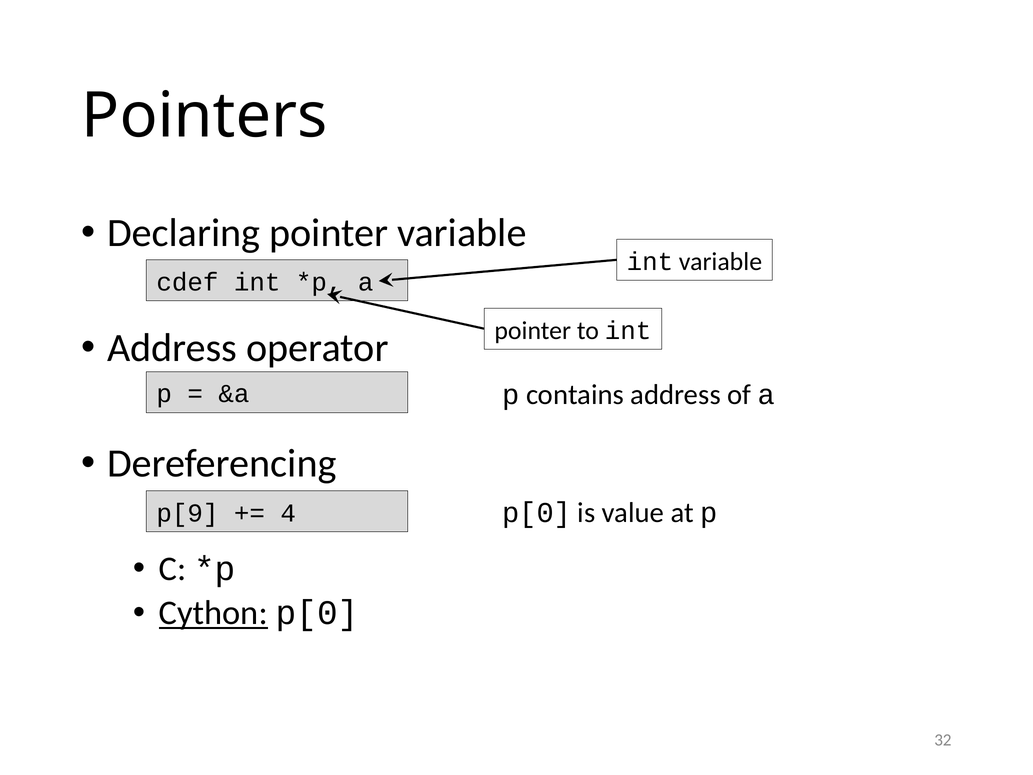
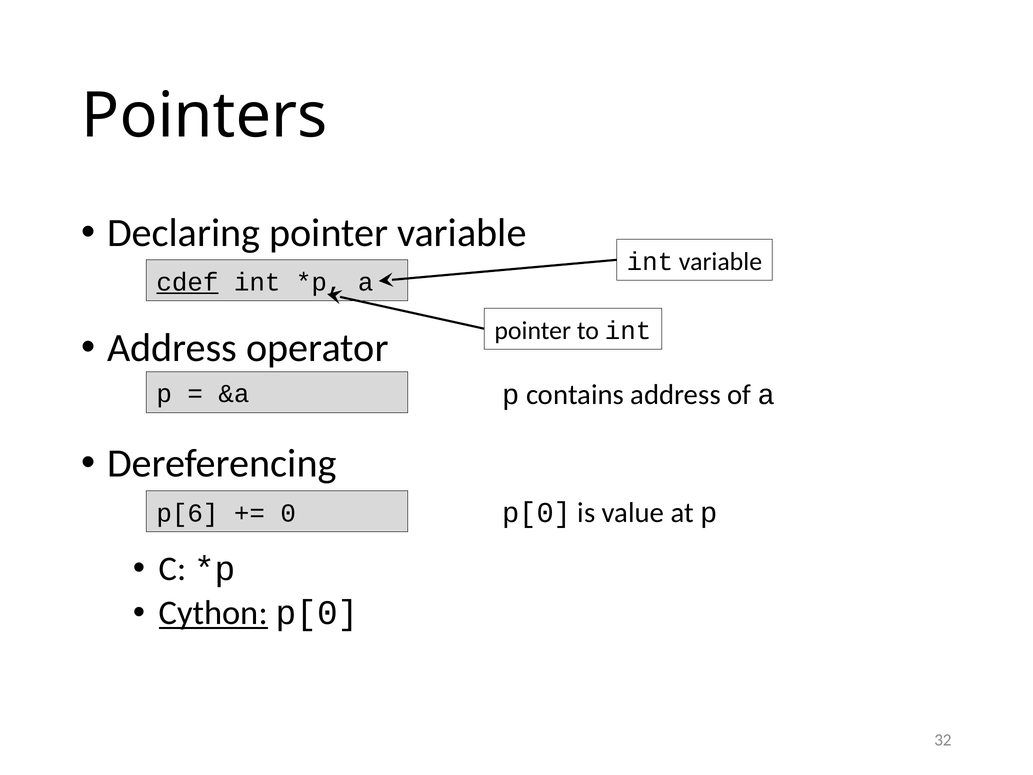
cdef underline: none -> present
p[9: p[9 -> p[6
4: 4 -> 0
